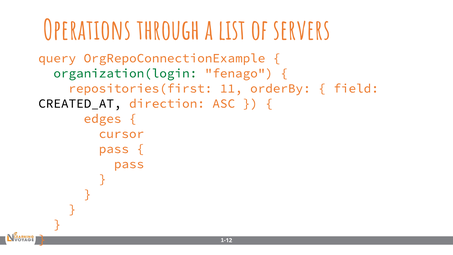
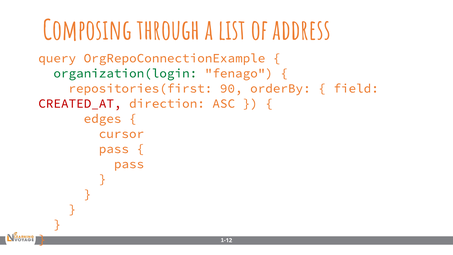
Operations: Operations -> Composing
servers: servers -> address
11: 11 -> 90
CREATED_AT colour: black -> red
